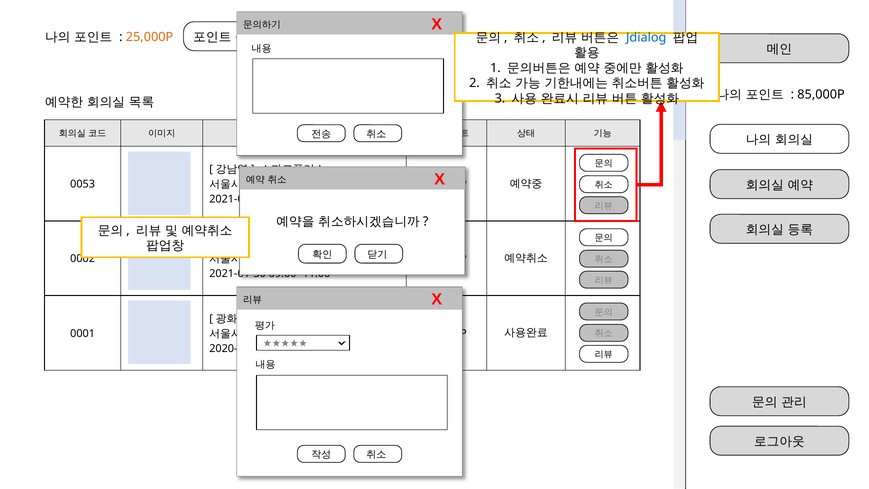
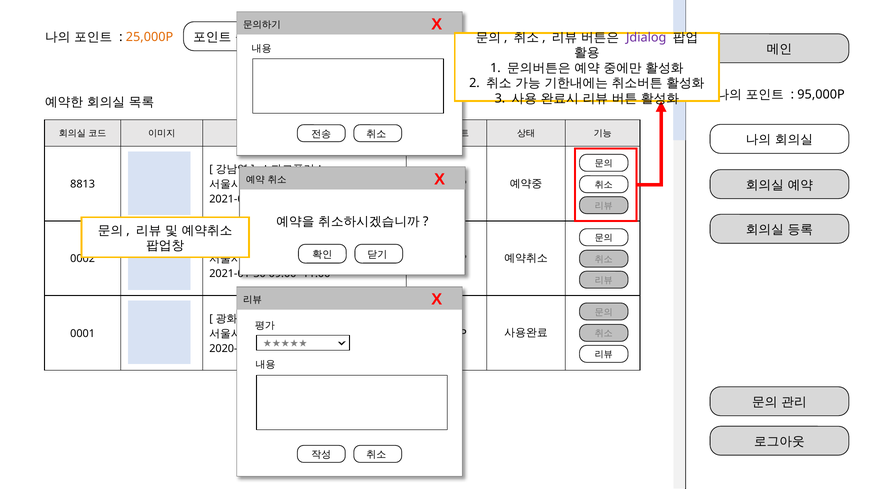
Jdialog colour: blue -> purple
85,000P: 85,000P -> 95,000P
0053: 0053 -> 8813
